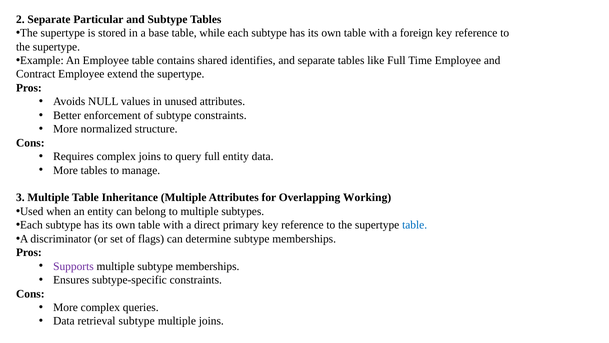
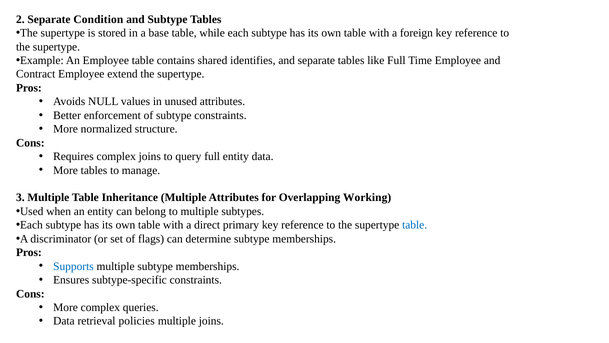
Particular: Particular -> Condition
Supports colour: purple -> blue
retrieval subtype: subtype -> policies
